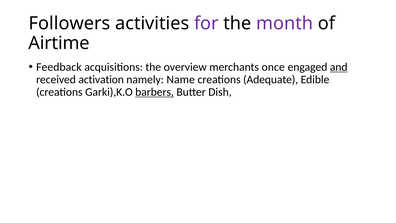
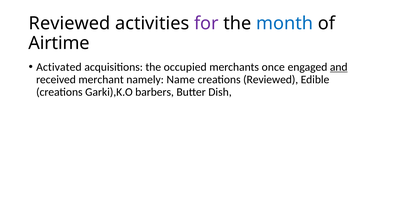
Followers at (70, 23): Followers -> Reviewed
month colour: purple -> blue
Feedback: Feedback -> Activated
overview: overview -> occupied
activation: activation -> merchant
creations Adequate: Adequate -> Reviewed
barbers underline: present -> none
